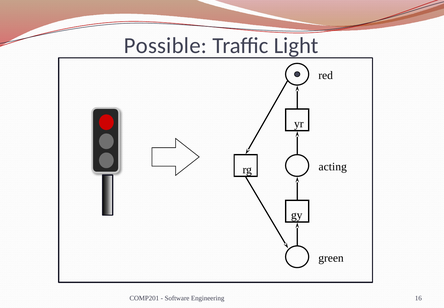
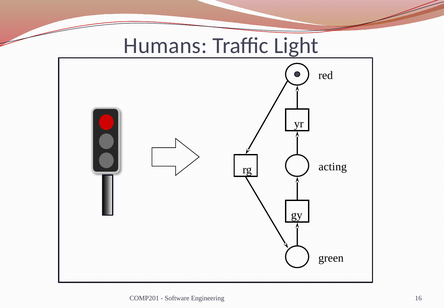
Possible: Possible -> Humans
